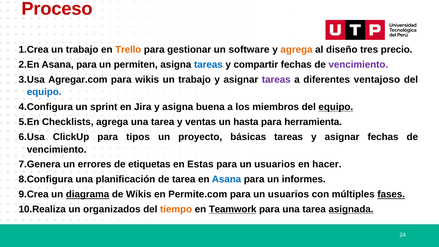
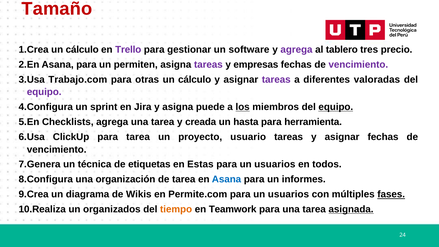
Proceso: Proceso -> Tamaño
trabajo at (82, 50): trabajo -> cálculo
Trello colour: orange -> purple
agrega at (296, 50) colour: orange -> purple
diseño: diseño -> tablero
tareas at (208, 65) colour: blue -> purple
compartir: compartir -> empresas
Agregar.com: Agregar.com -> Trabajo.com
para wikis: wikis -> otras
trabajo at (195, 79): trabajo -> cálculo
ventajoso: ventajoso -> valoradas
equipo at (44, 92) colour: blue -> purple
buena: buena -> puede
los underline: none -> present
ventas: ventas -> creada
para tipos: tipos -> tarea
básicas: básicas -> usuario
errores: errores -> técnica
hacer: hacer -> todos
planificación: planificación -> organización
diagrama underline: present -> none
Teamwork underline: present -> none
